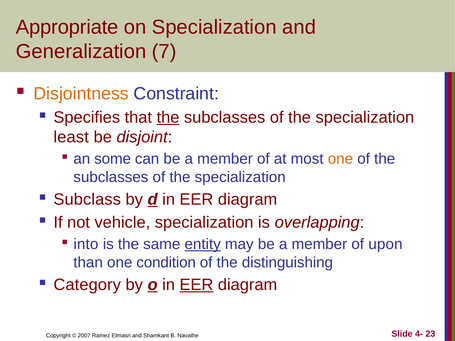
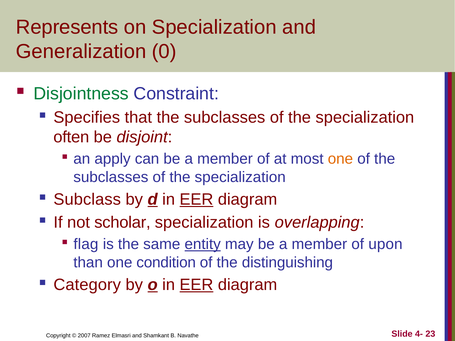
Appropriate: Appropriate -> Represents
7: 7 -> 0
Disjointness colour: orange -> green
the at (168, 117) underline: present -> none
least: least -> often
some: some -> apply
EER at (196, 200) underline: none -> present
vehicle: vehicle -> scholar
into: into -> flag
